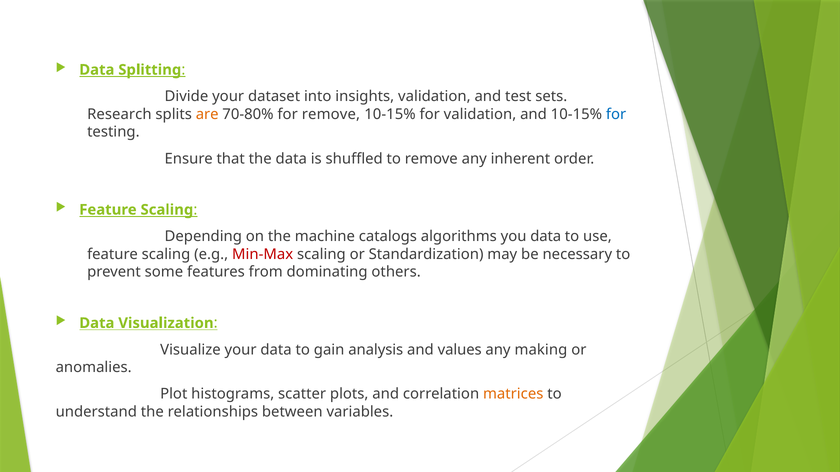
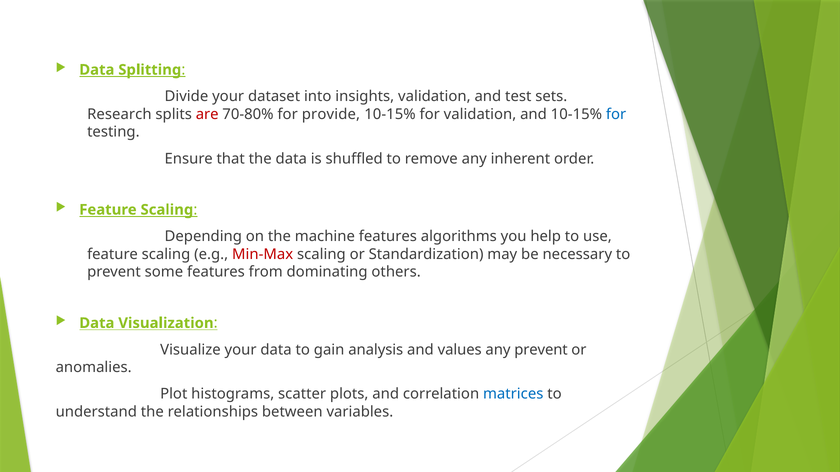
are colour: orange -> red
for remove: remove -> provide
machine catalogs: catalogs -> features
you data: data -> help
any making: making -> prevent
matrices colour: orange -> blue
